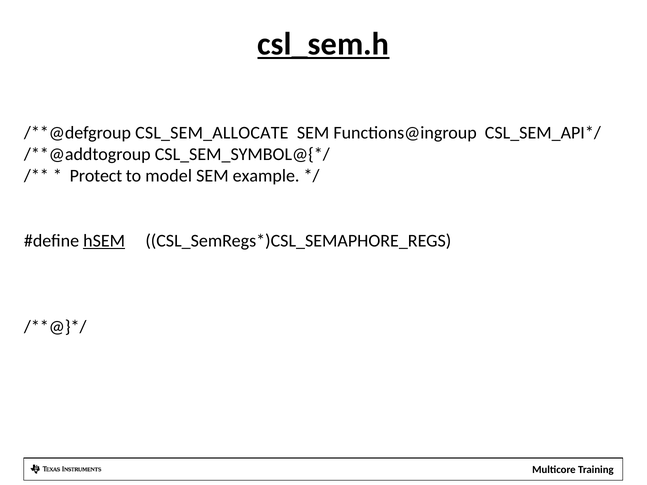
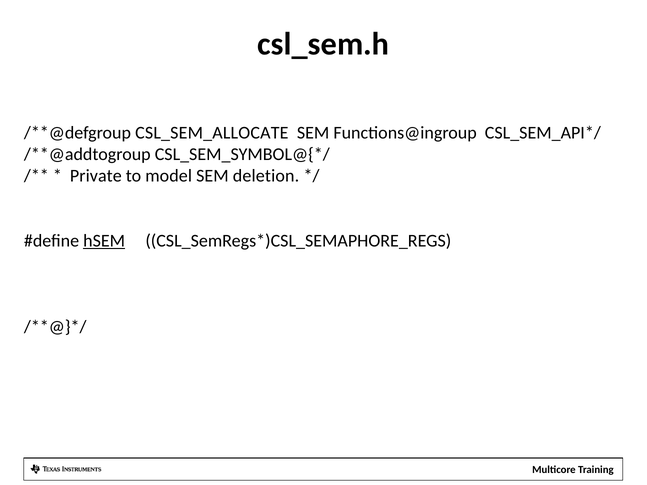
csl_sem.h underline: present -> none
Protect: Protect -> Private
example: example -> deletion
